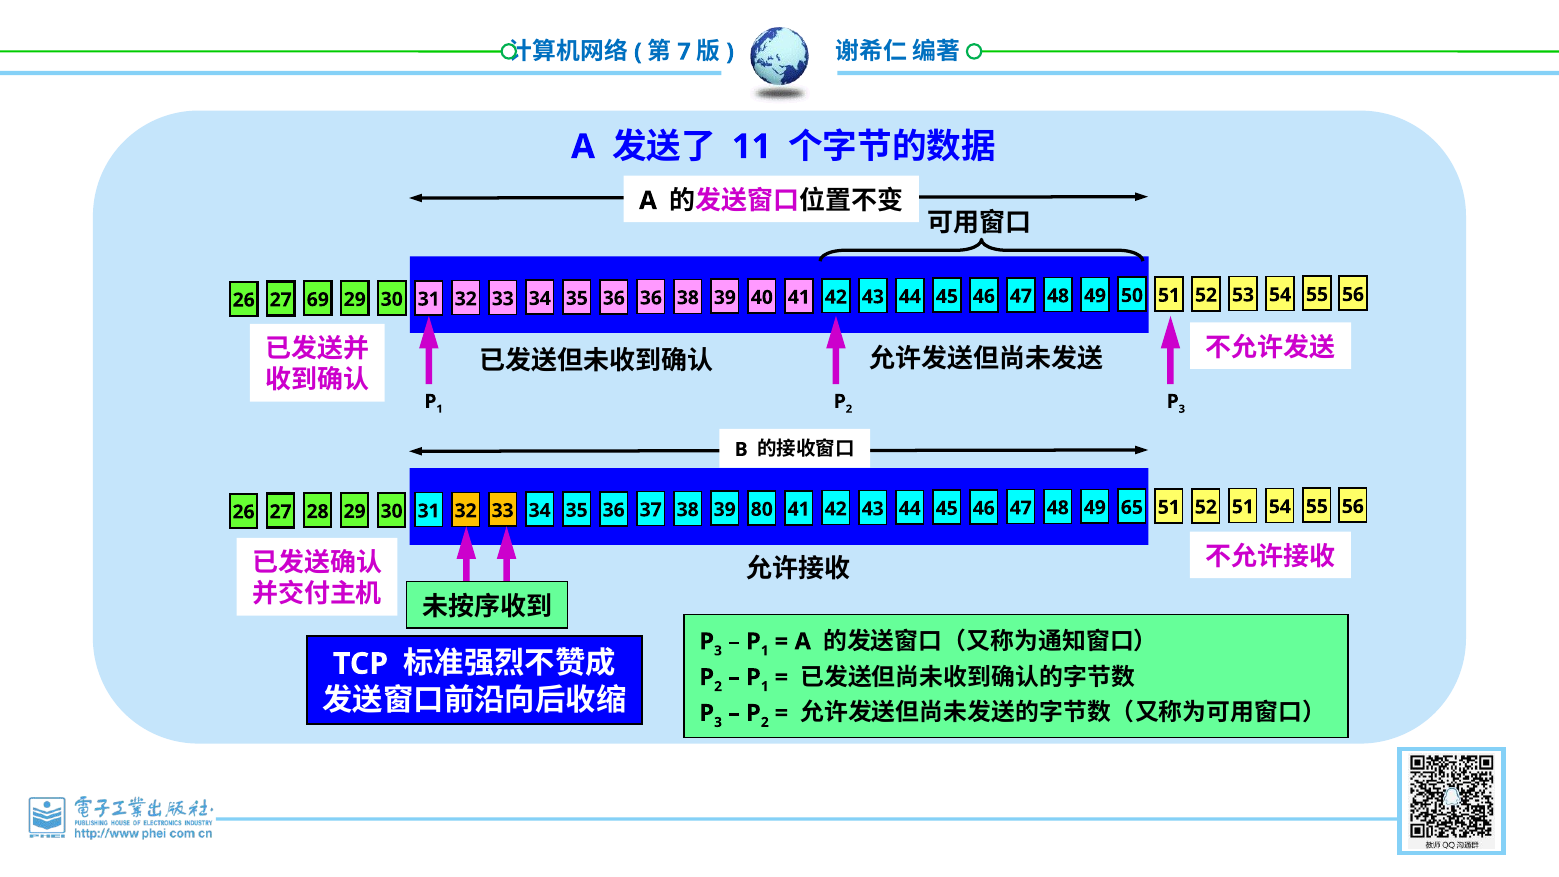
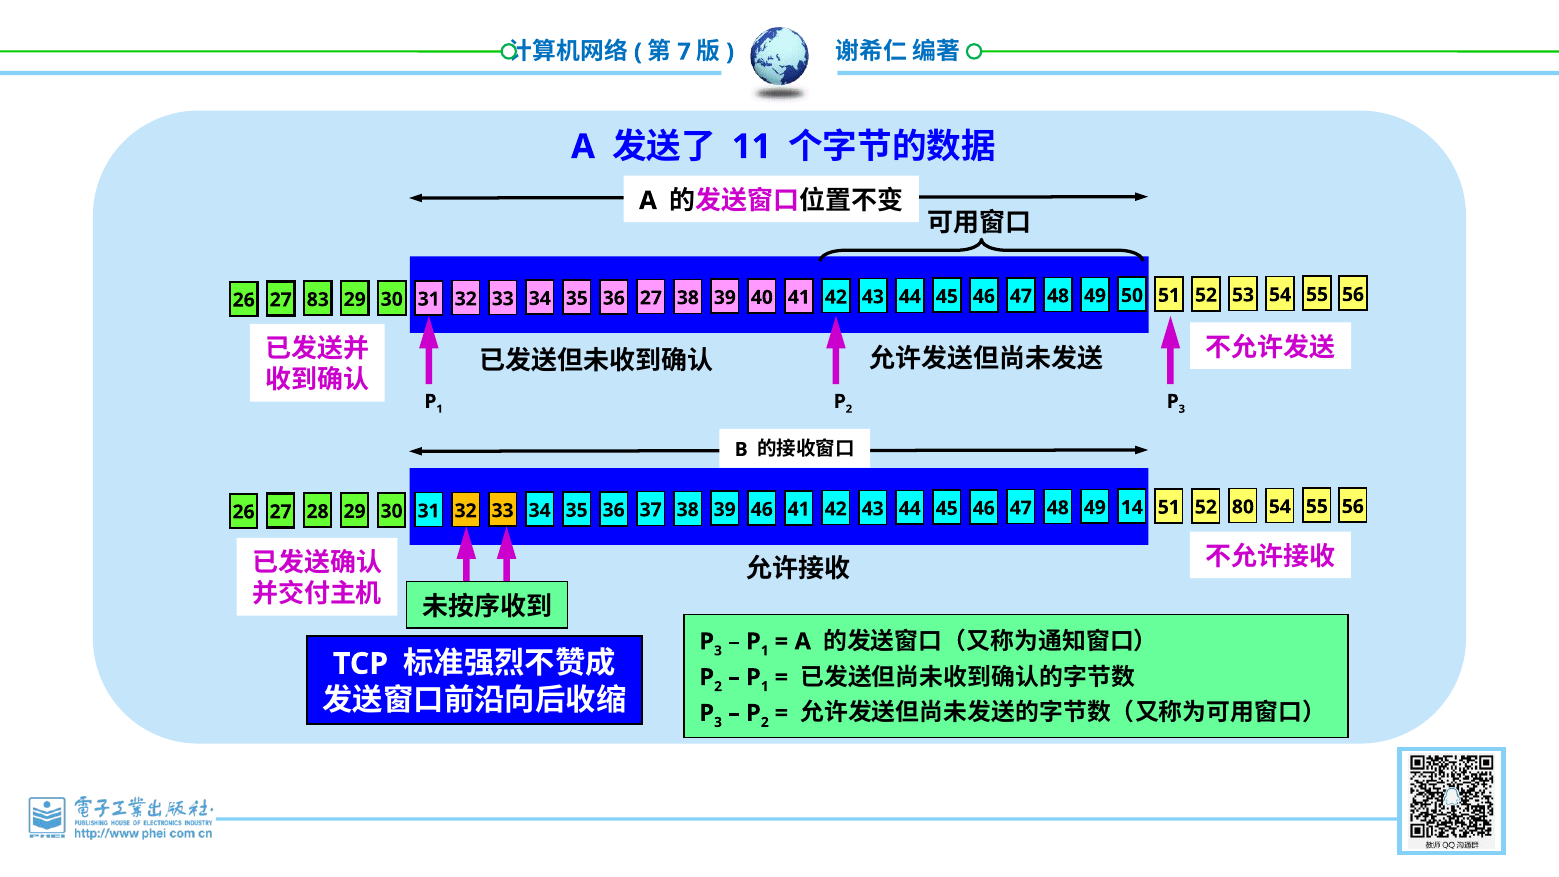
69: 69 -> 83
36 36: 36 -> 27
39 80: 80 -> 46
65: 65 -> 14
52 51: 51 -> 80
